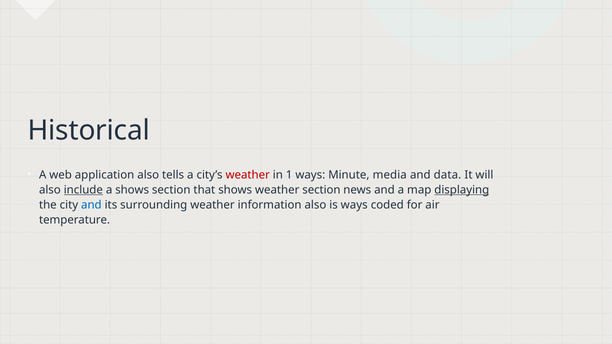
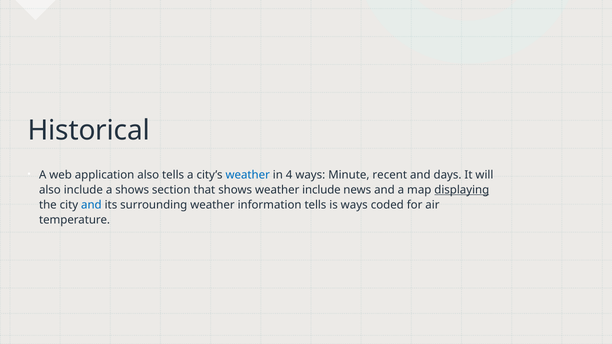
weather at (248, 175) colour: red -> blue
1: 1 -> 4
media: media -> recent
data: data -> days
include at (83, 190) underline: present -> none
weather section: section -> include
information also: also -> tells
